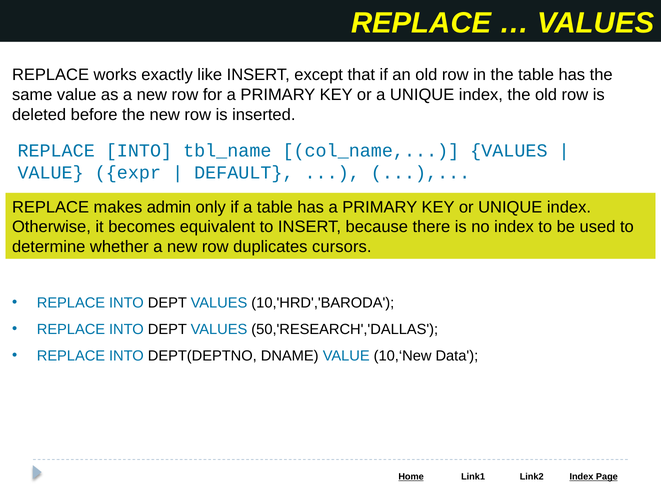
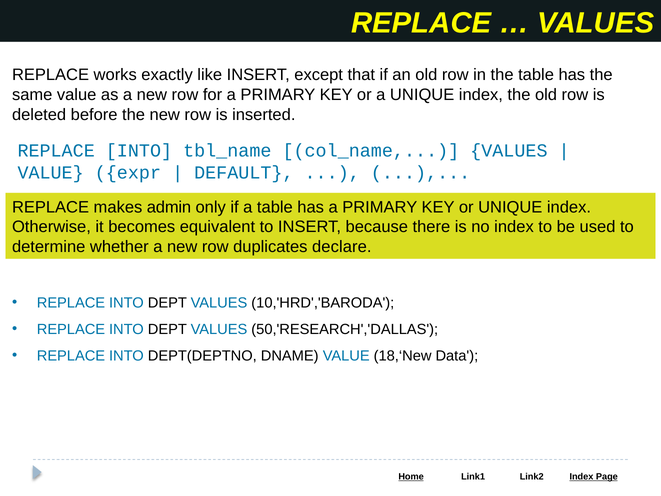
cursors: cursors -> declare
10,‘New: 10,‘New -> 18,‘New
